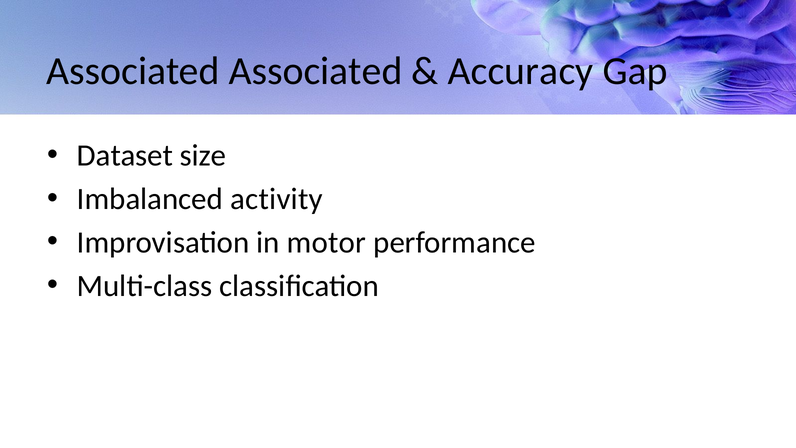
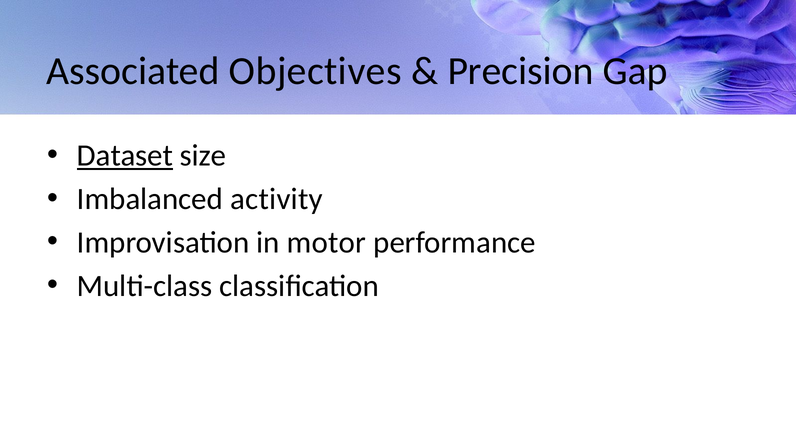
Associated Associated: Associated -> Objectives
Accuracy: Accuracy -> Precision
Dataset underline: none -> present
